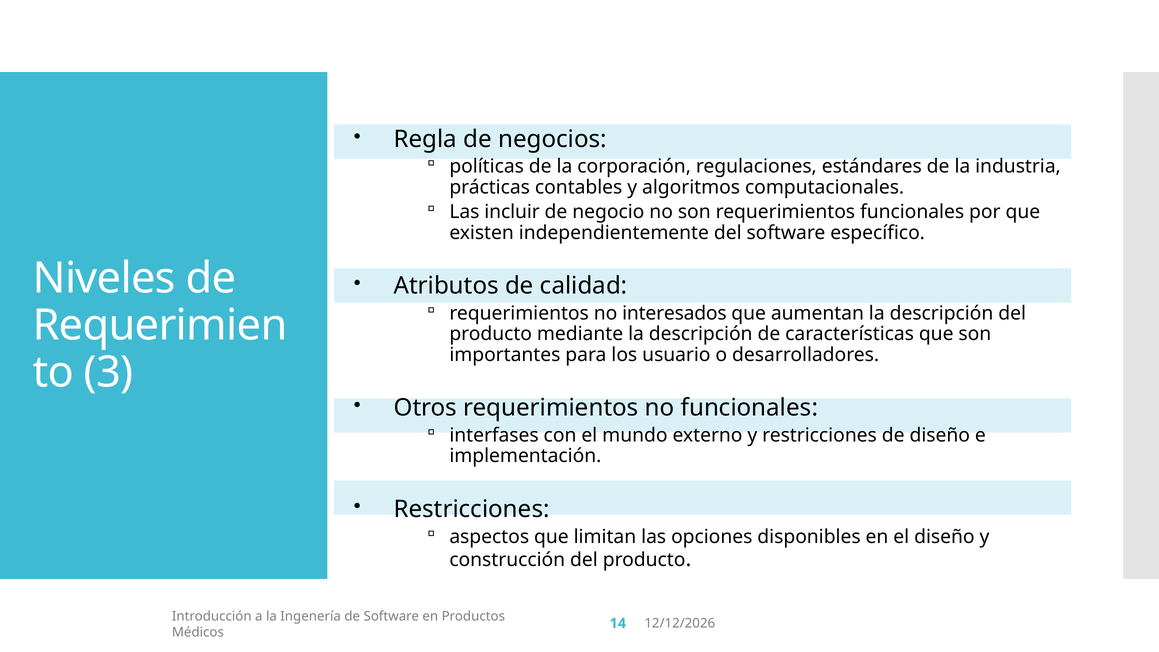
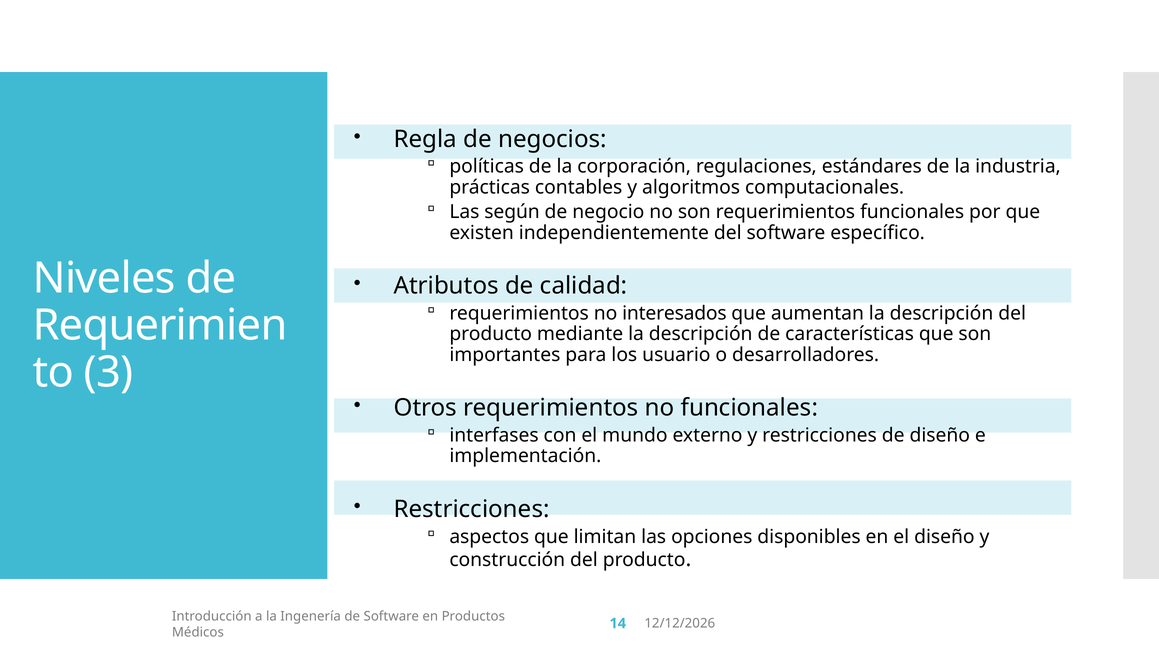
incluir: incluir -> según
